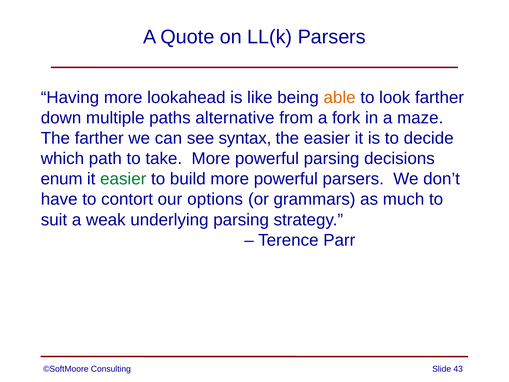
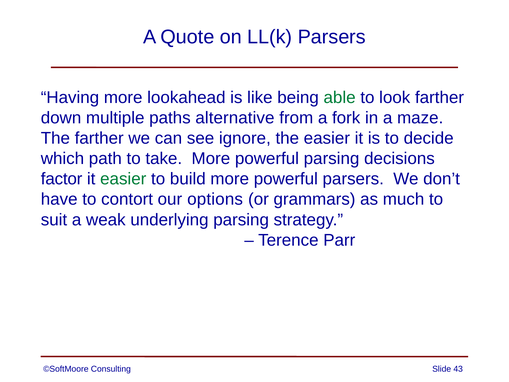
able colour: orange -> green
syntax: syntax -> ignore
enum: enum -> factor
